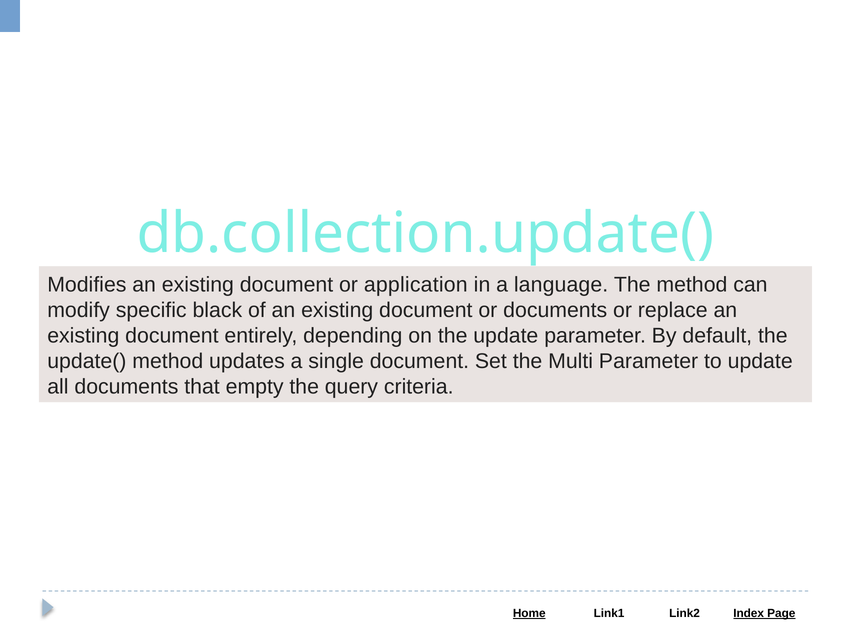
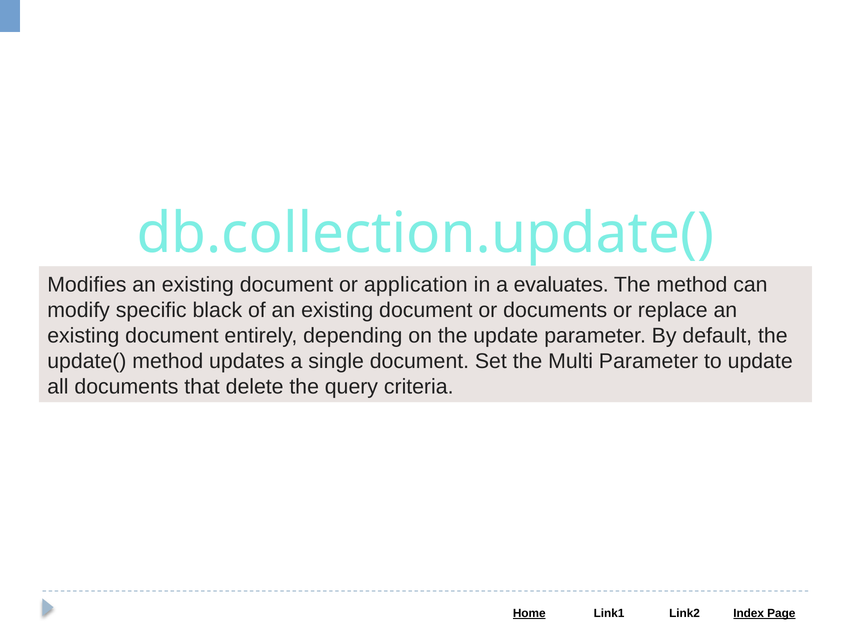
language: language -> evaluates
empty: empty -> delete
